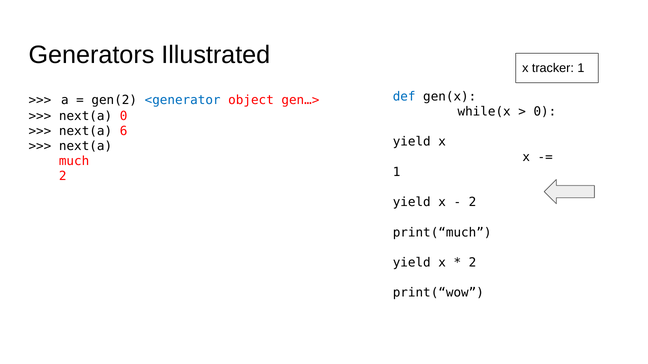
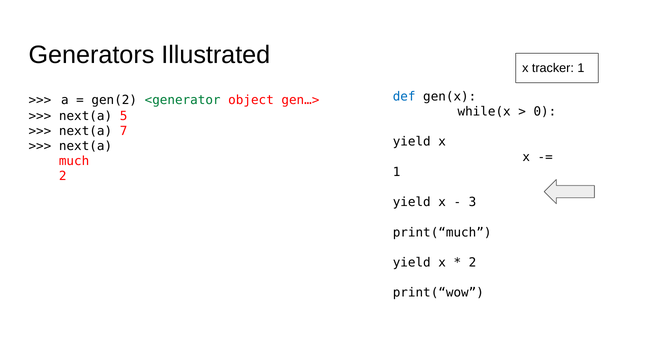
<generator colour: blue -> green
next(a 0: 0 -> 5
6: 6 -> 7
2 at (473, 202): 2 -> 3
